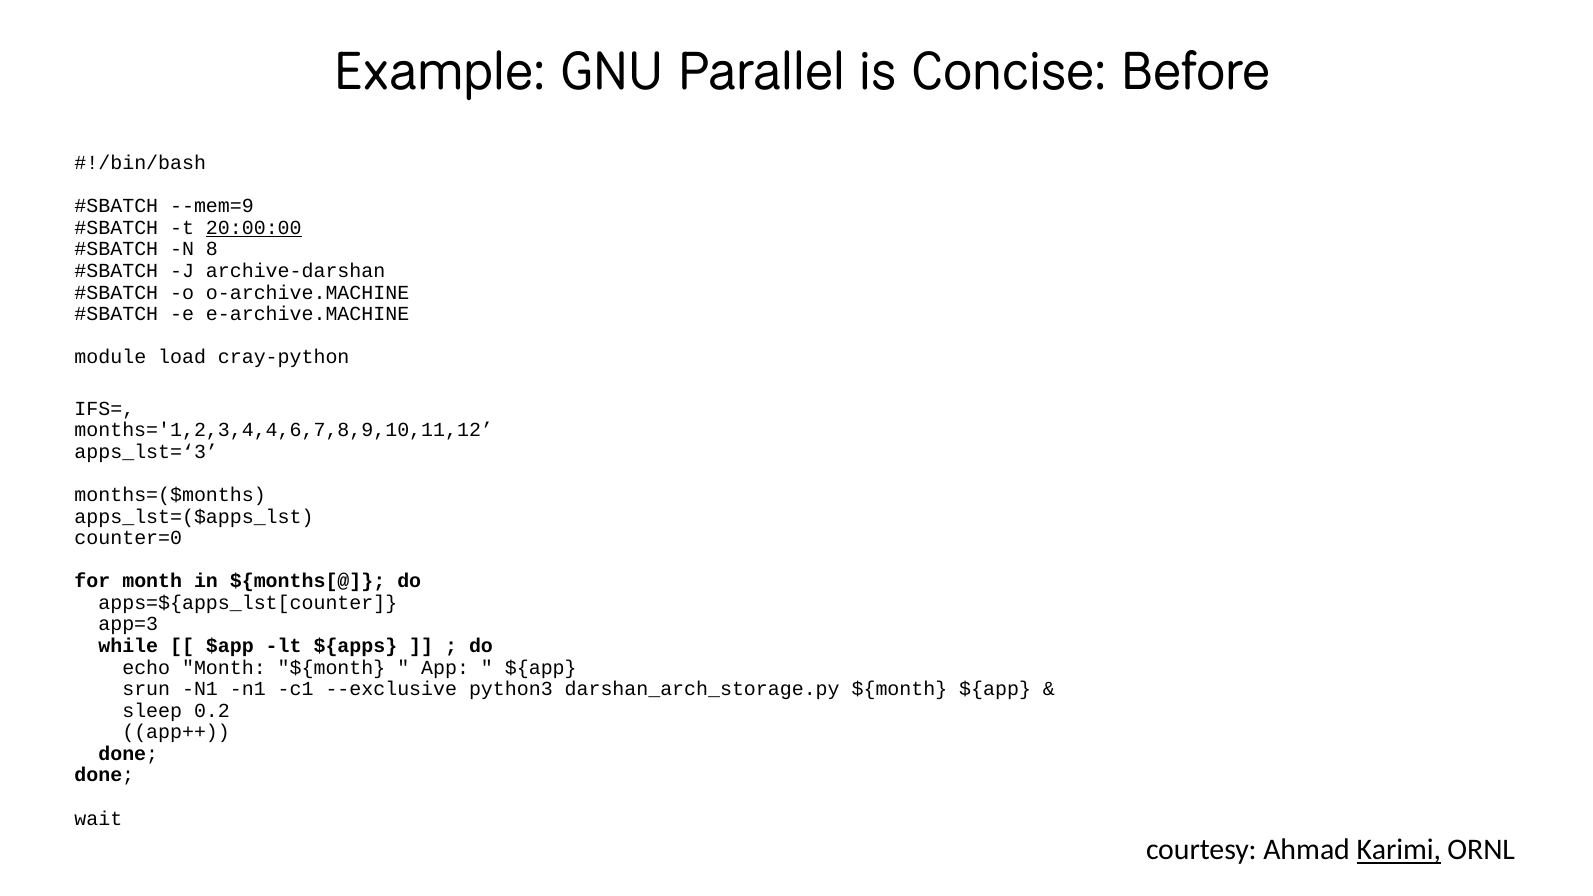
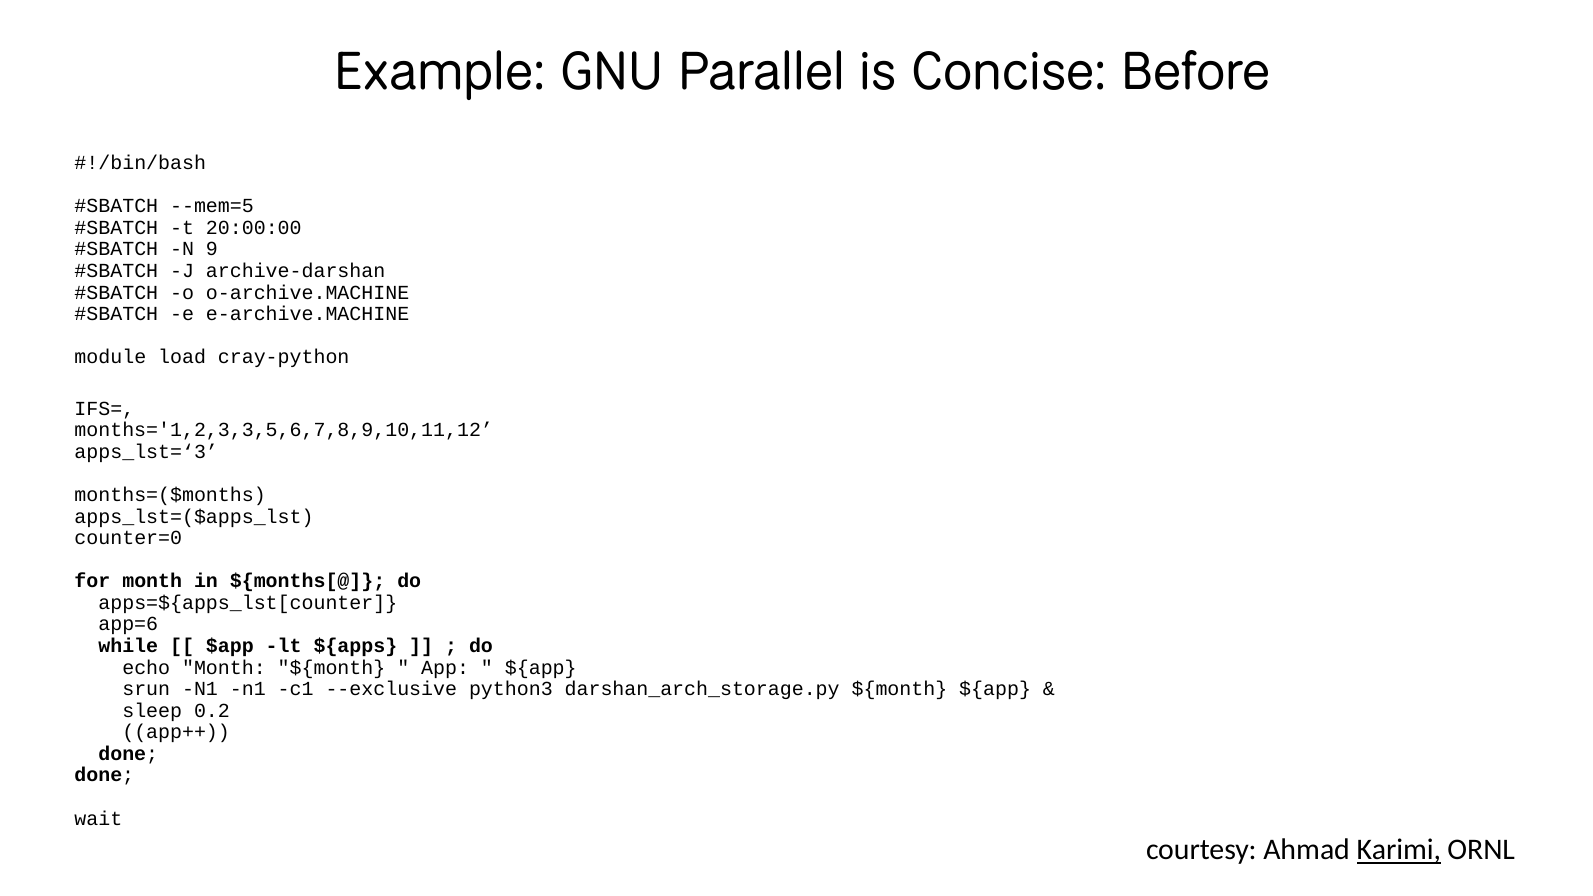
--mem=9: --mem=9 -> --mem=5
20:00:00 underline: present -> none
8: 8 -> 9
months='1,2,3,4,4,6,7,8,9,10,11,12: months='1,2,3,4,4,6,7,8,9,10,11,12 -> months='1,2,3,3,5,6,7,8,9,10,11,12
app=3: app=3 -> app=6
